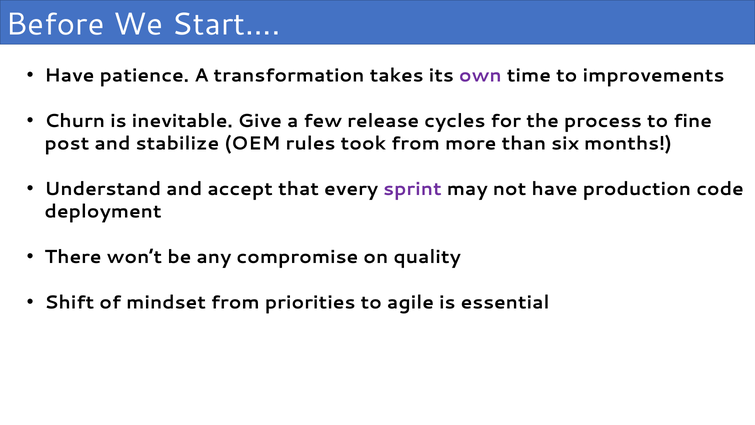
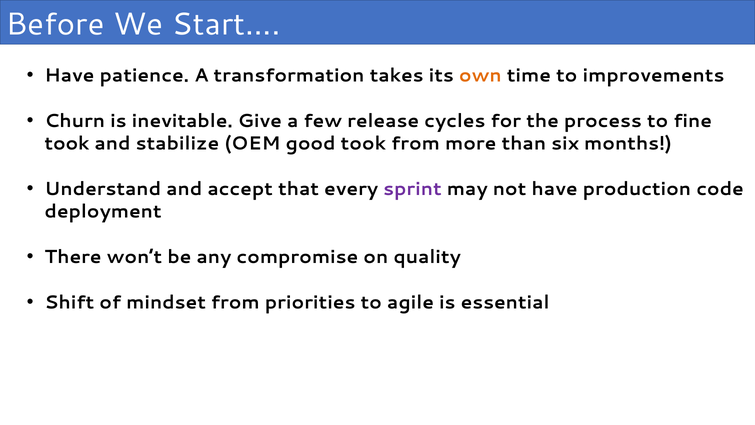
own colour: purple -> orange
post at (67, 144): post -> took
rules: rules -> good
